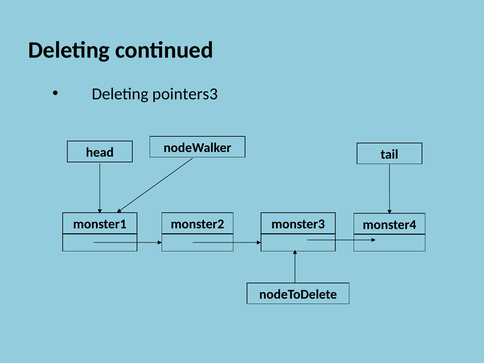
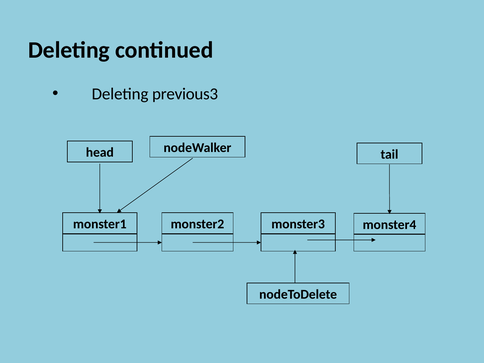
pointers3: pointers3 -> previous3
